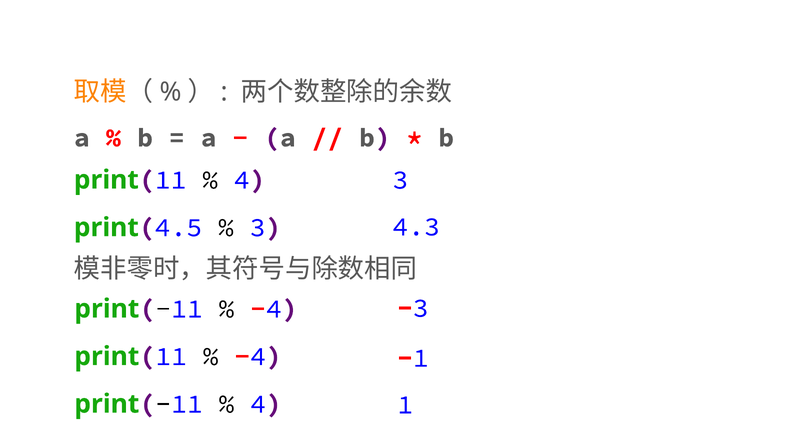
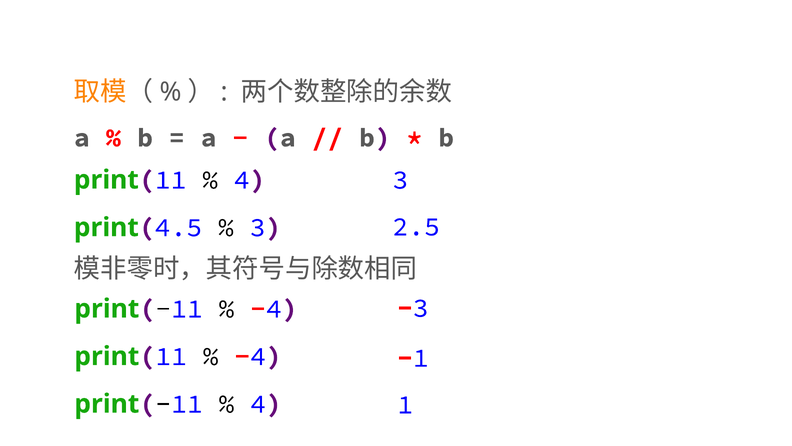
4.3: 4.3 -> 2.5
